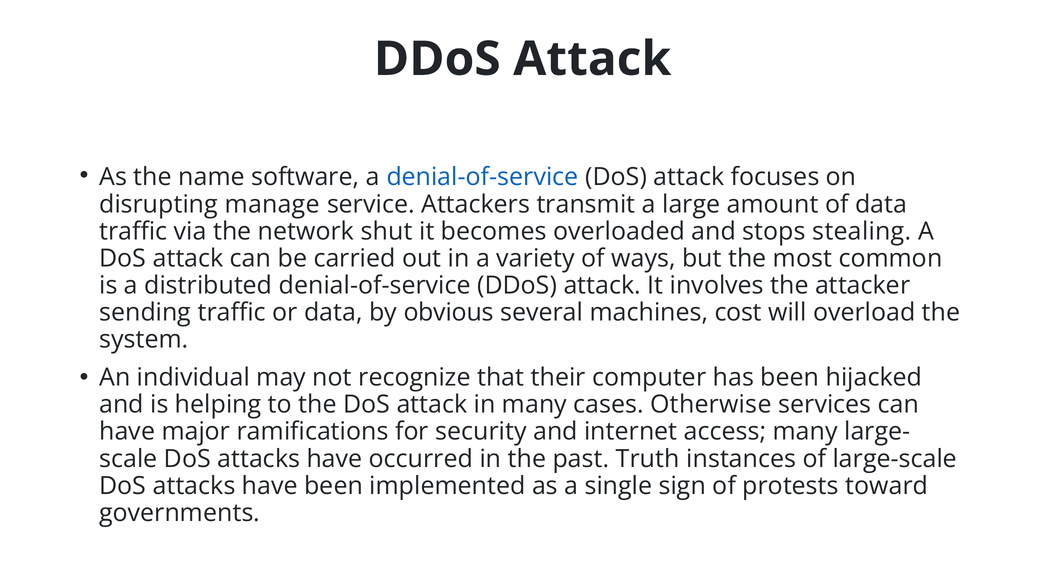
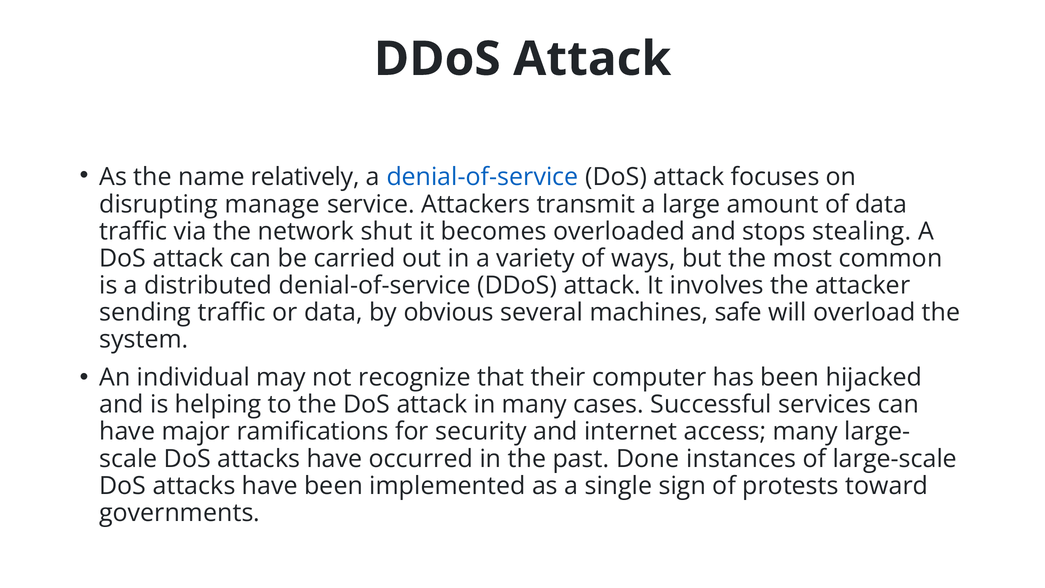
software: software -> relatively
cost: cost -> safe
Otherwise: Otherwise -> Successful
Truth: Truth -> Done
